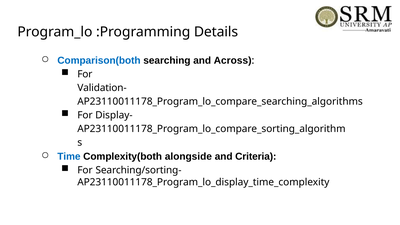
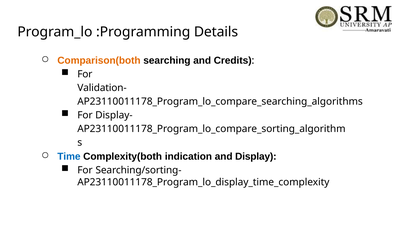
Comparison(both colour: blue -> orange
Across: Across -> Credits
alongside: alongside -> indication
Criteria: Criteria -> Display
